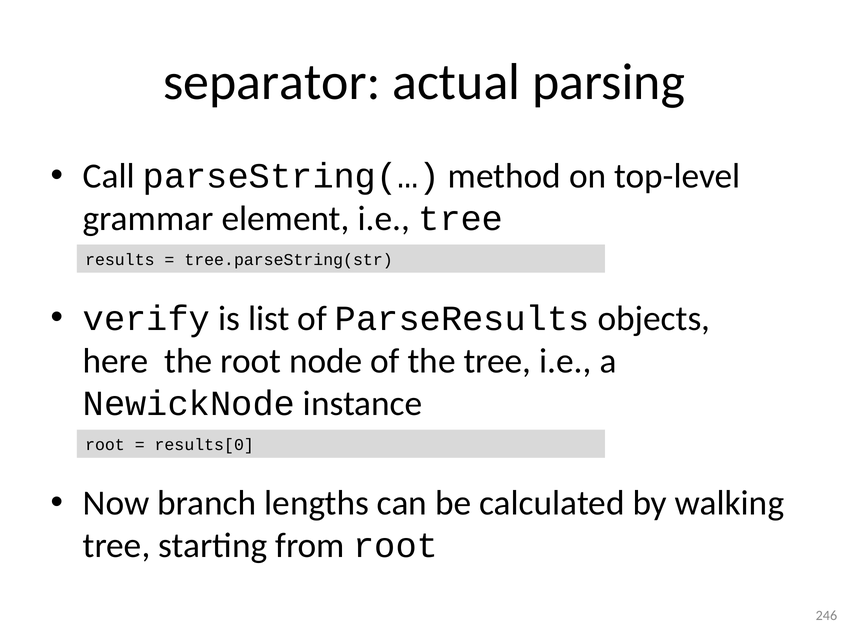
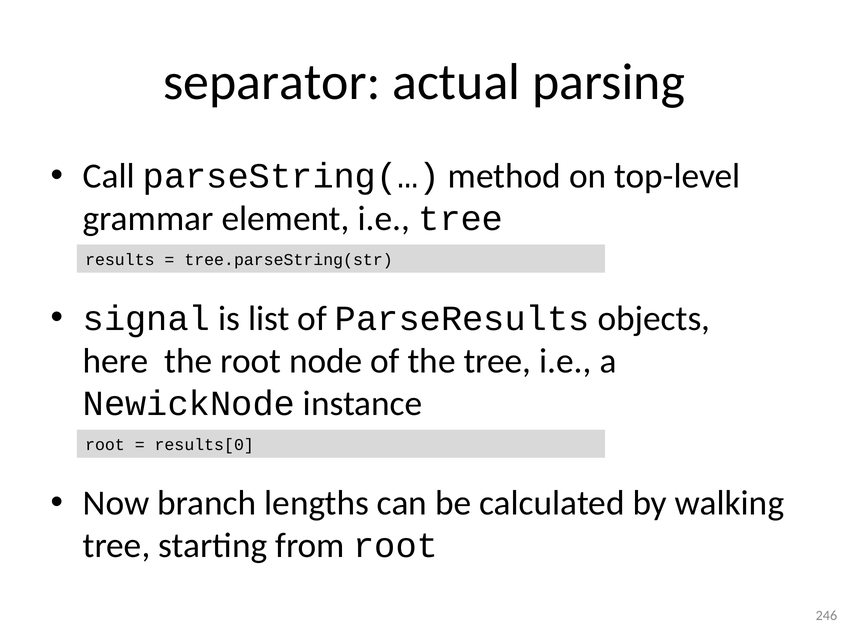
verify: verify -> signal
